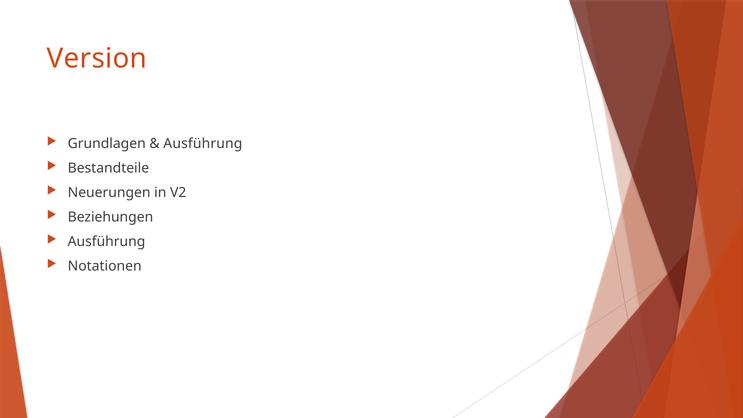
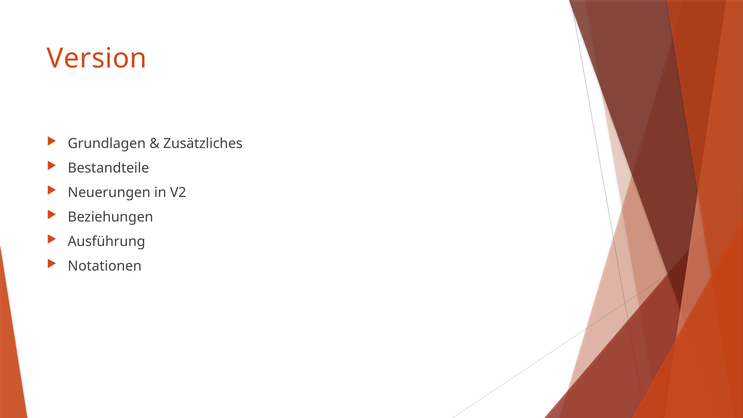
Ausführung at (203, 144): Ausführung -> Zusätzliches
